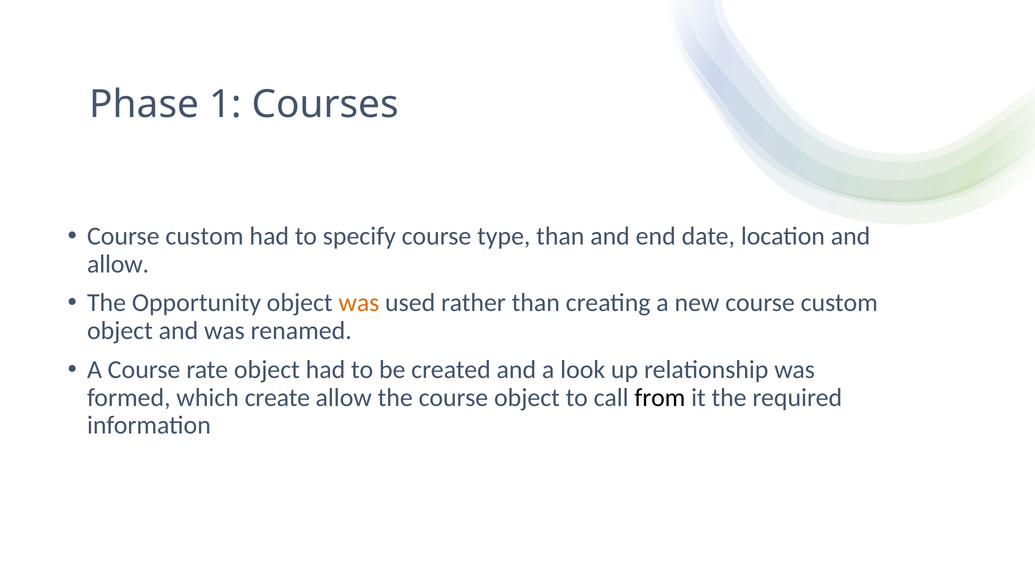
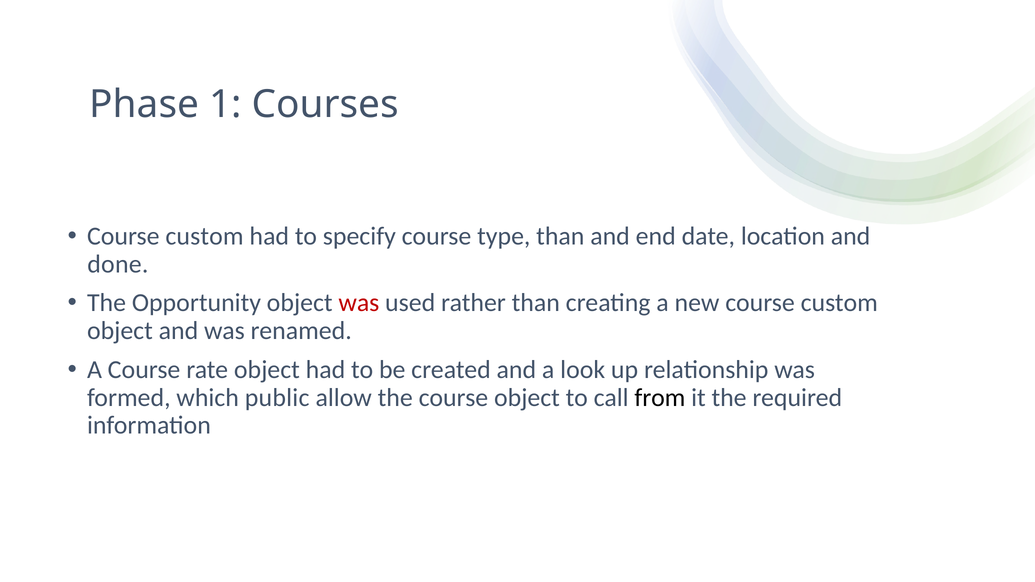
allow at (118, 264): allow -> done
was at (359, 303) colour: orange -> red
create: create -> public
